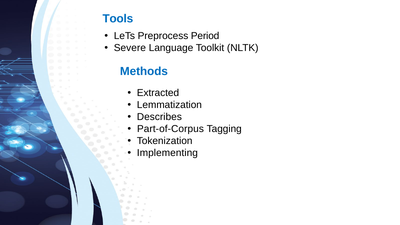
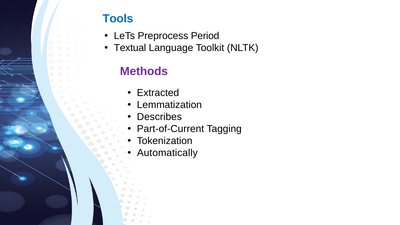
Severe: Severe -> Textual
Methods colour: blue -> purple
Part-of-Corpus: Part-of-Corpus -> Part-of-Current
Implementing: Implementing -> Automatically
